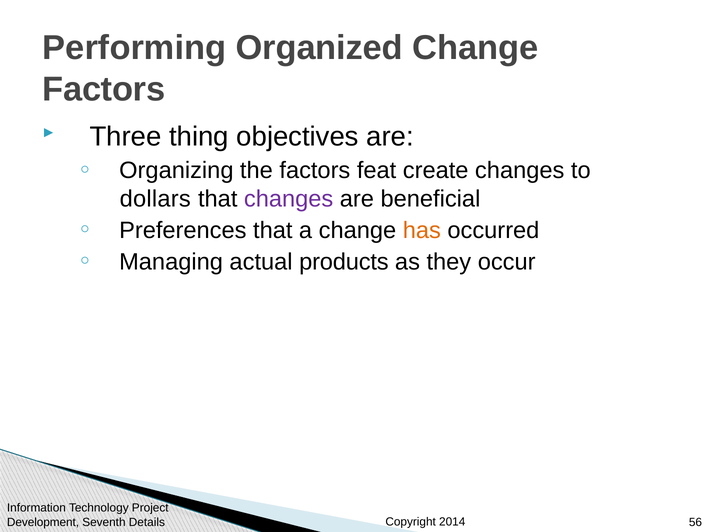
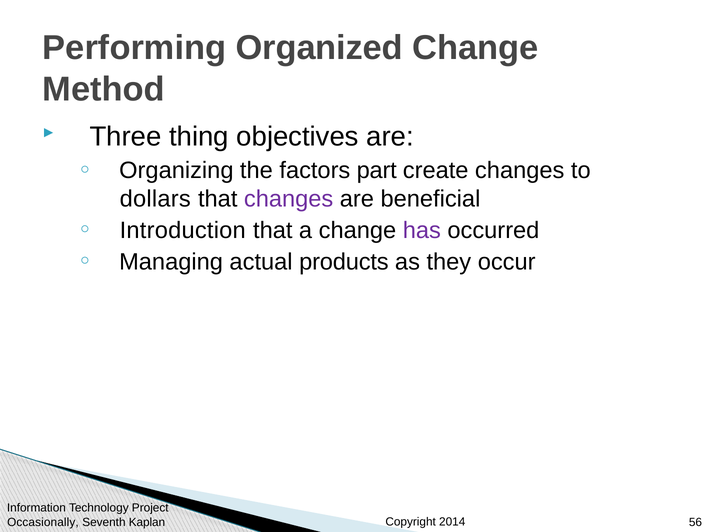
Factors at (104, 89): Factors -> Method
feat: feat -> part
Preferences: Preferences -> Introduction
has colour: orange -> purple
Development: Development -> Occasionally
Details: Details -> Kaplan
